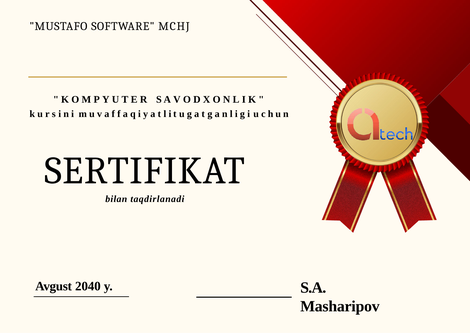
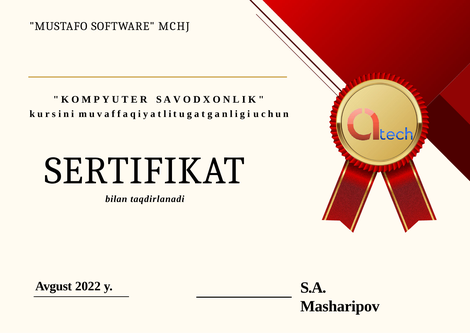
2040: 2040 -> 2022
